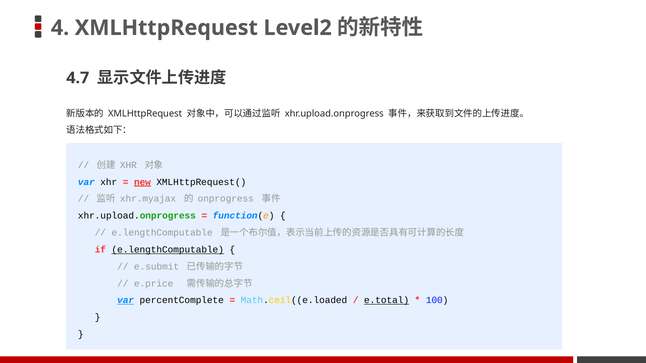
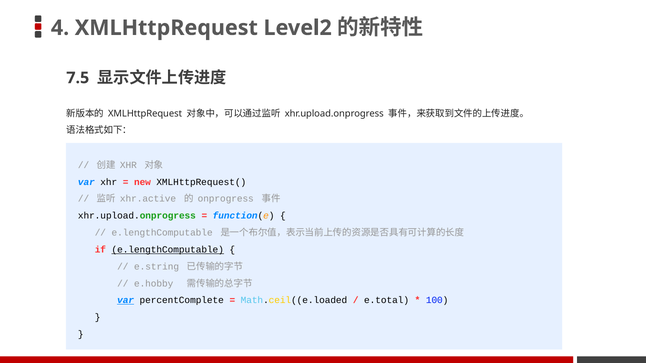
4.7: 4.7 -> 7.5
new underline: present -> none
xhr.myajax: xhr.myajax -> xhr.active
e.submit: e.submit -> e.string
e.price: e.price -> e.hobby
e.total underline: present -> none
